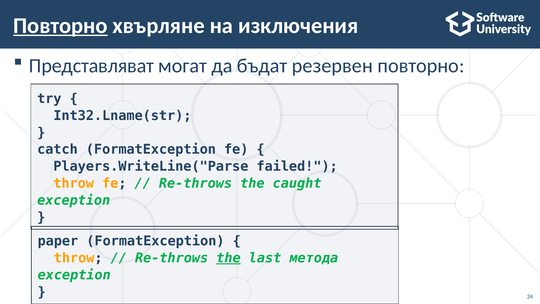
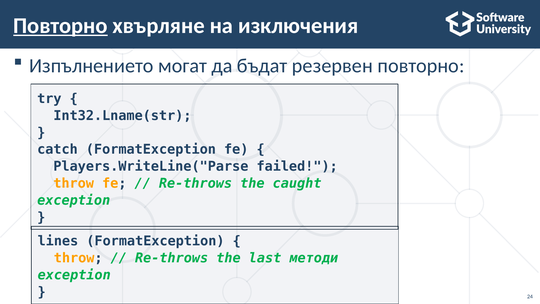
Представляват: Представляват -> Изпълнението
paper: paper -> lines
the at (228, 258) underline: present -> none
метода: метода -> методи
